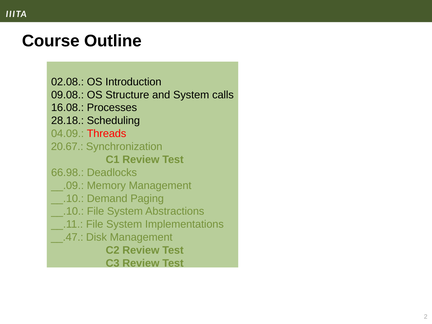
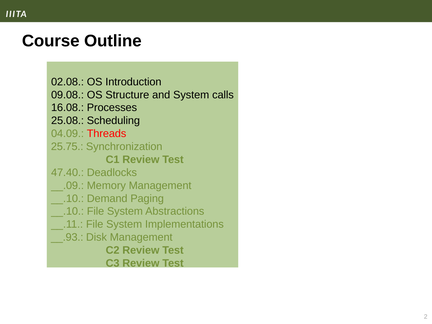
28.18: 28.18 -> 25.08
20.67: 20.67 -> 25.75
66.98: 66.98 -> 47.40
__.47: __.47 -> __.93
